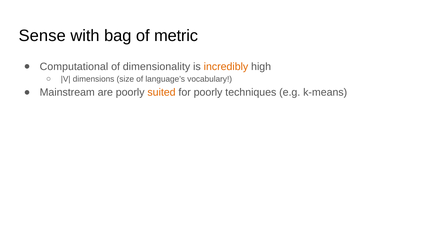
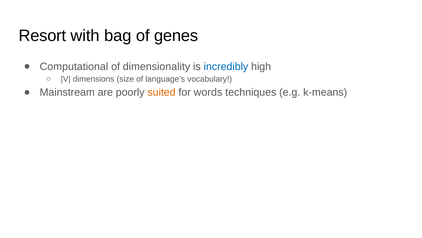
Sense: Sense -> Resort
metric: metric -> genes
incredibly colour: orange -> blue
for poorly: poorly -> words
